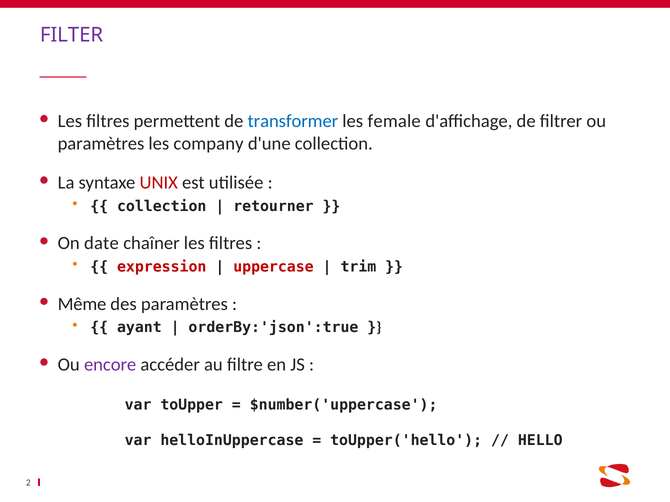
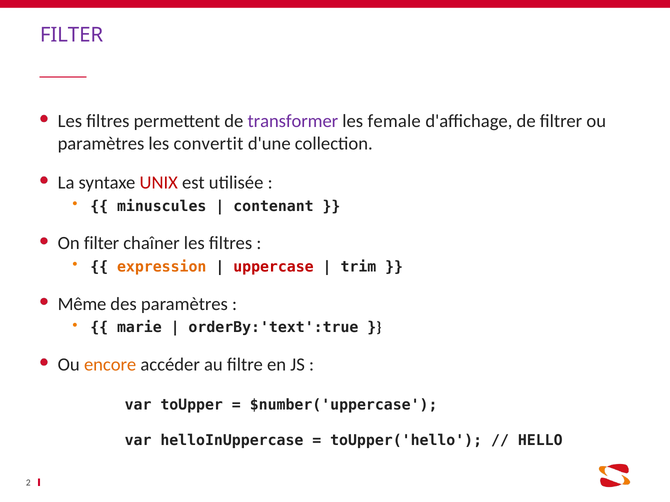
transformer colour: blue -> purple
company: company -> convertit
collection at (162, 206): collection -> minuscules
retourner: retourner -> contenant
On date: date -> filter
expression colour: red -> orange
ayant: ayant -> marie
orderBy:'json':true: orderBy:'json':true -> orderBy:'text':true
encore colour: purple -> orange
